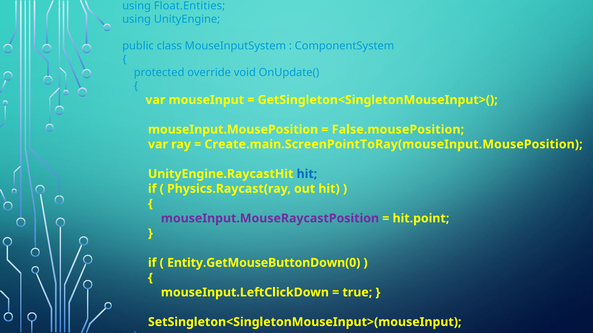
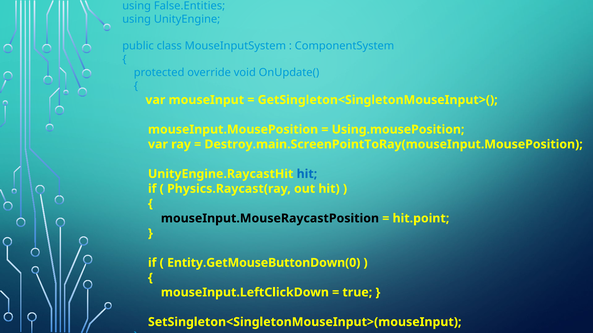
Float.Entities: Float.Entities -> False.Entities
False.mousePosition: False.mousePosition -> Using.mousePosition
Create.main.ScreenPointToRay(mouseInput.MousePosition: Create.main.ScreenPointToRay(mouseInput.MousePosition -> Destroy.main.ScreenPointToRay(mouseInput.MousePosition
mouseInput.MouseRaycastPosition colour: purple -> black
